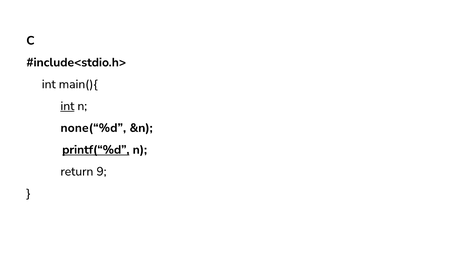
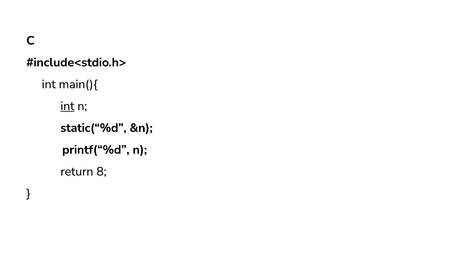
none(“%d: none(“%d -> static(“%d
printf(“%d underline: present -> none
9: 9 -> 8
